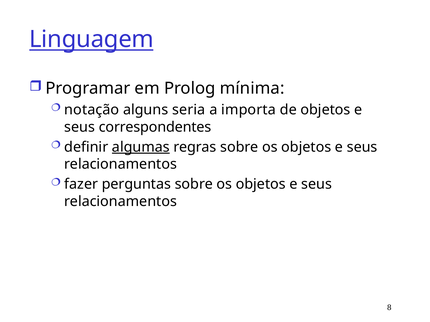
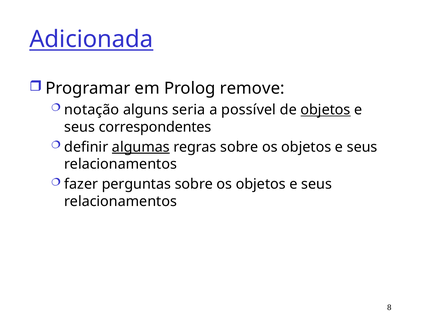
Linguagem: Linguagem -> Adicionada
mínima: mínima -> remove
importa: importa -> possível
objetos at (326, 110) underline: none -> present
